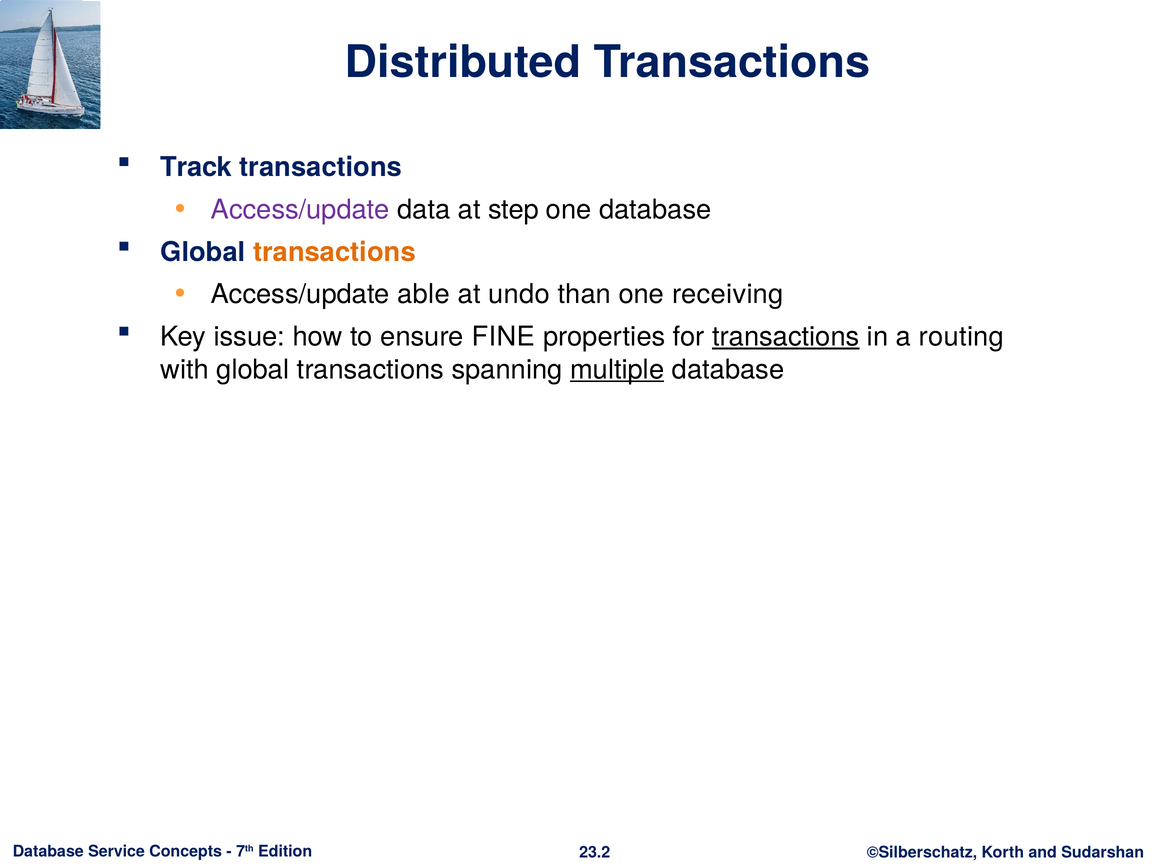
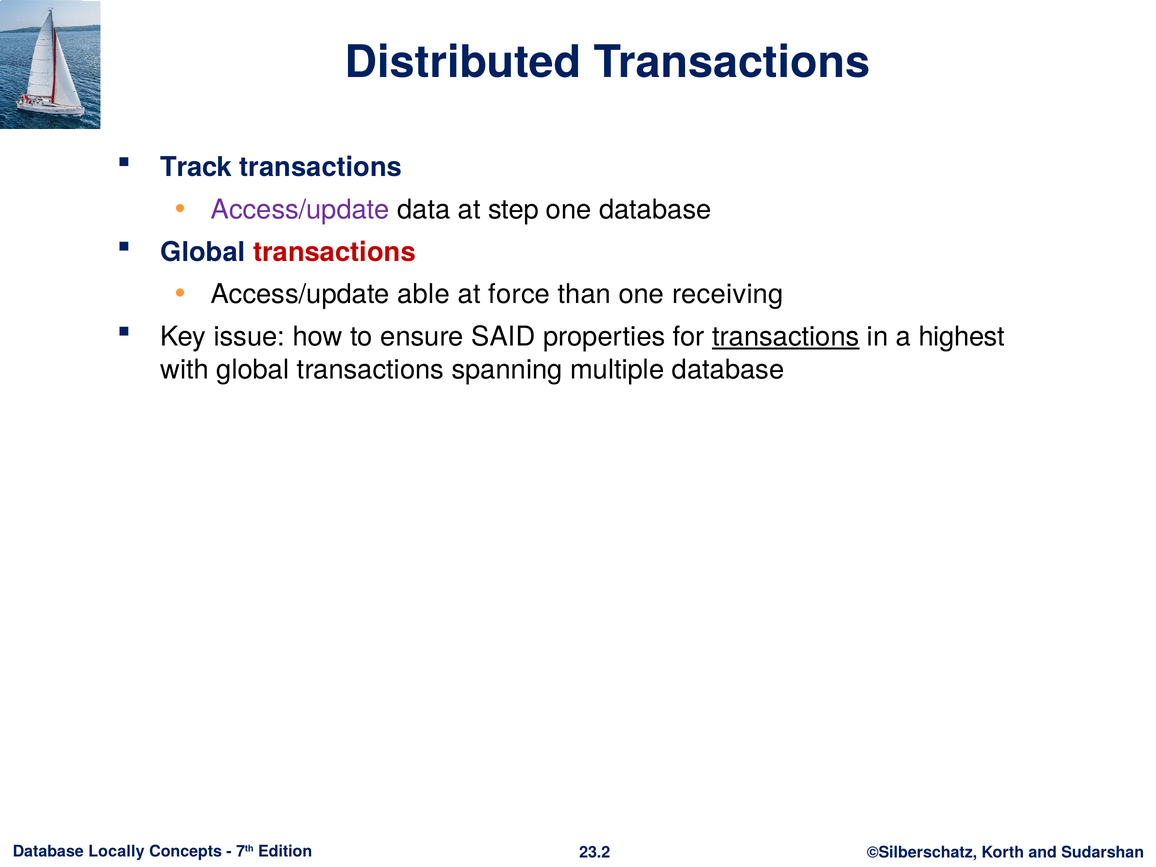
transactions at (334, 252) colour: orange -> red
undo: undo -> force
FINE: FINE -> SAID
routing: routing -> highest
multiple underline: present -> none
Service: Service -> Locally
